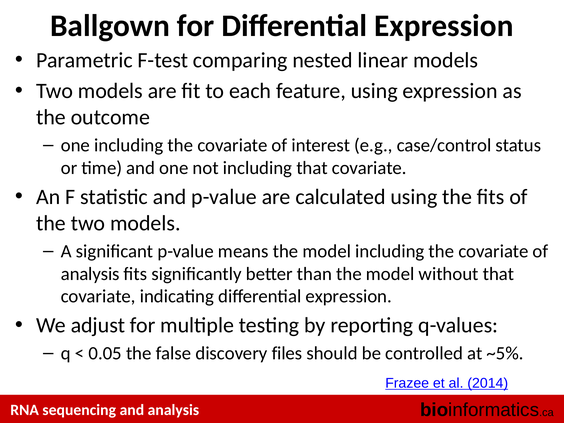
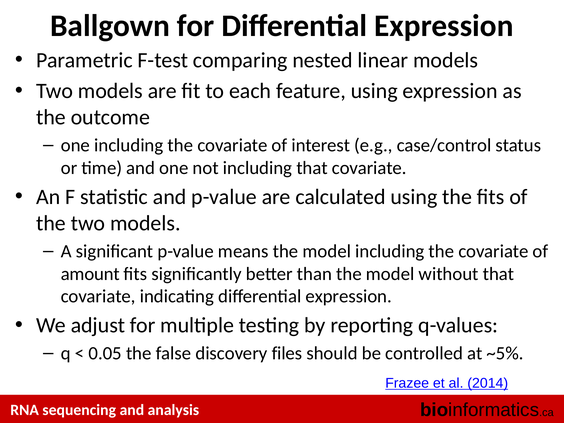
analysis at (90, 274): analysis -> amount
